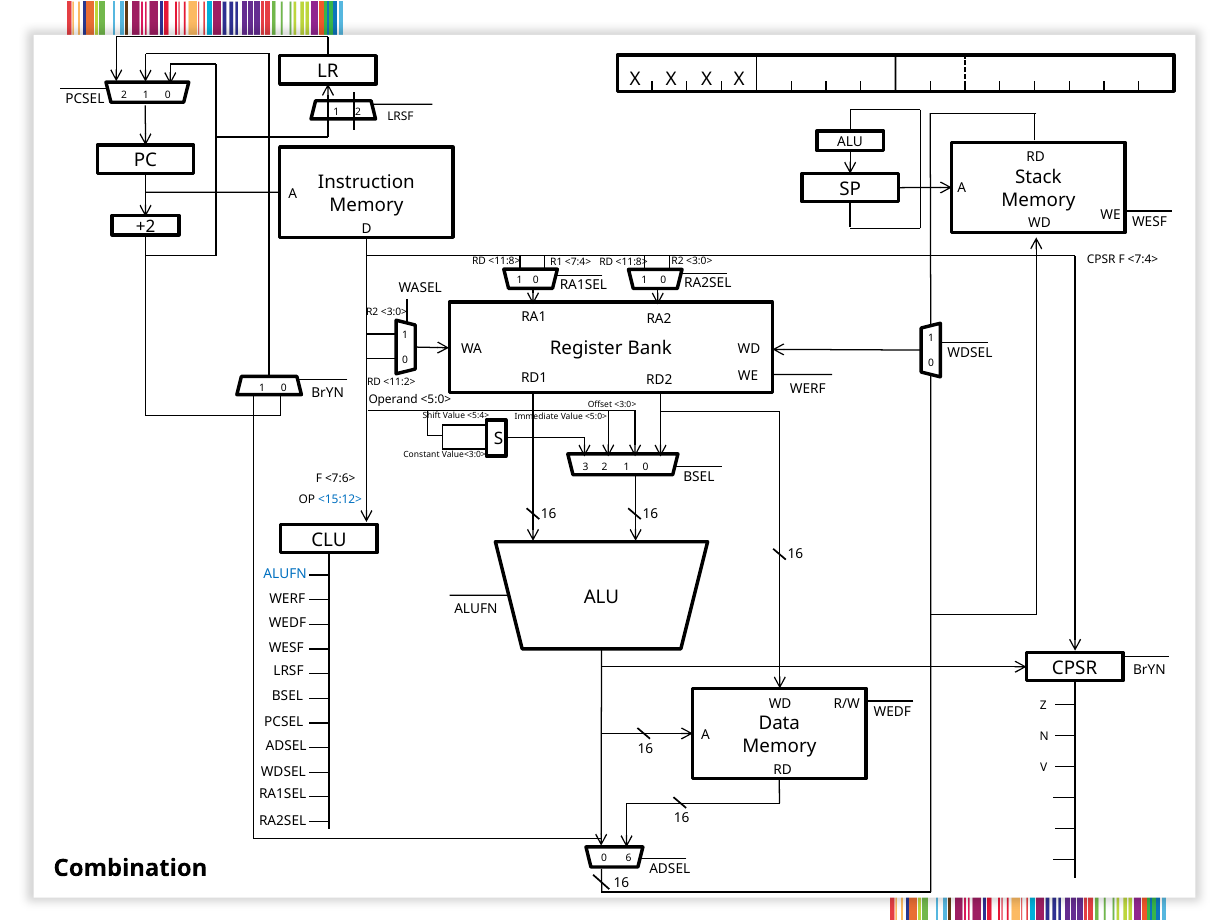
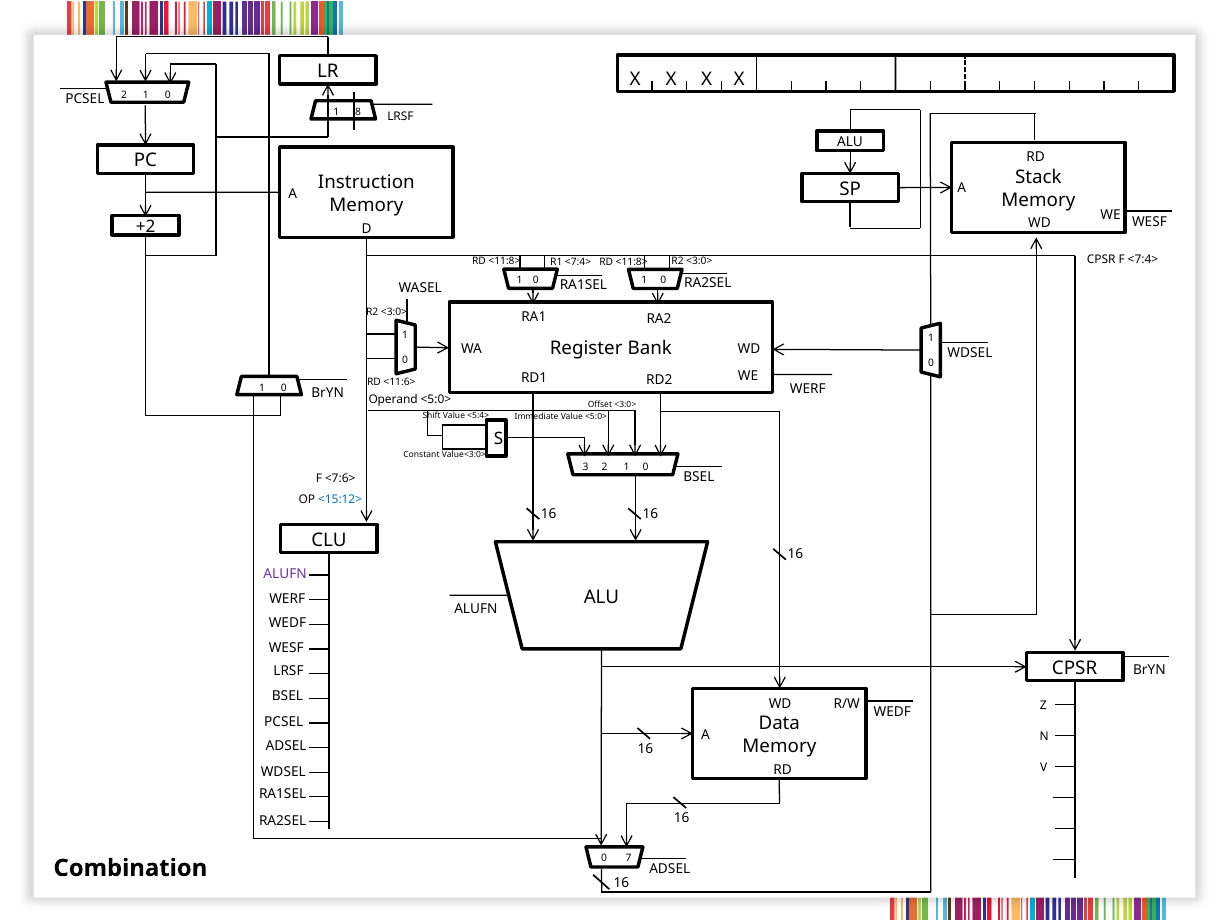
1 2: 2 -> 8
<11:2>: <11:2> -> <11:6>
ALUFN at (285, 574) colour: blue -> purple
6: 6 -> 7
